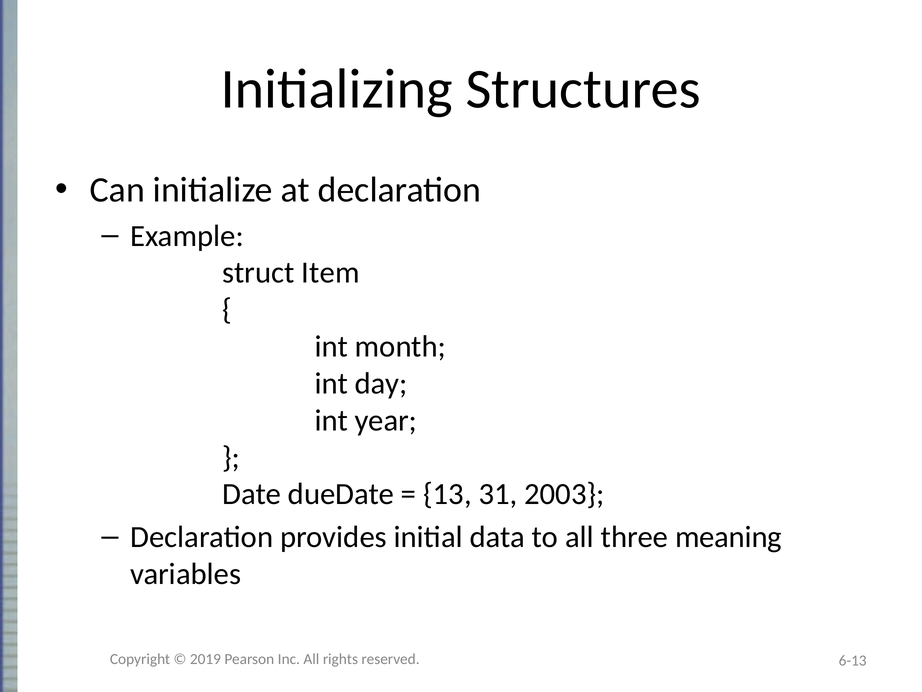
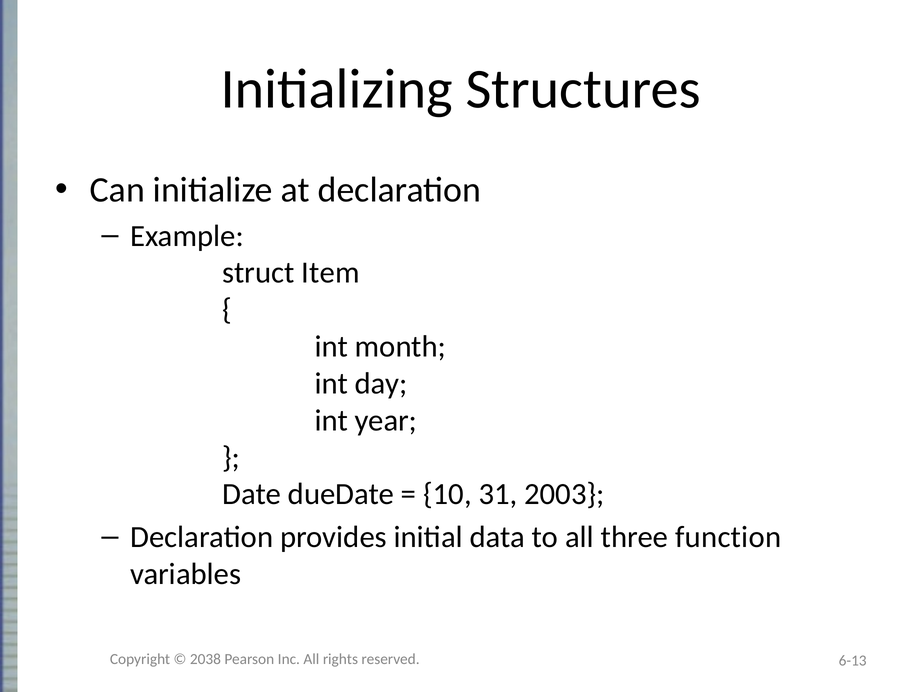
13: 13 -> 10
meaning: meaning -> function
2019: 2019 -> 2038
